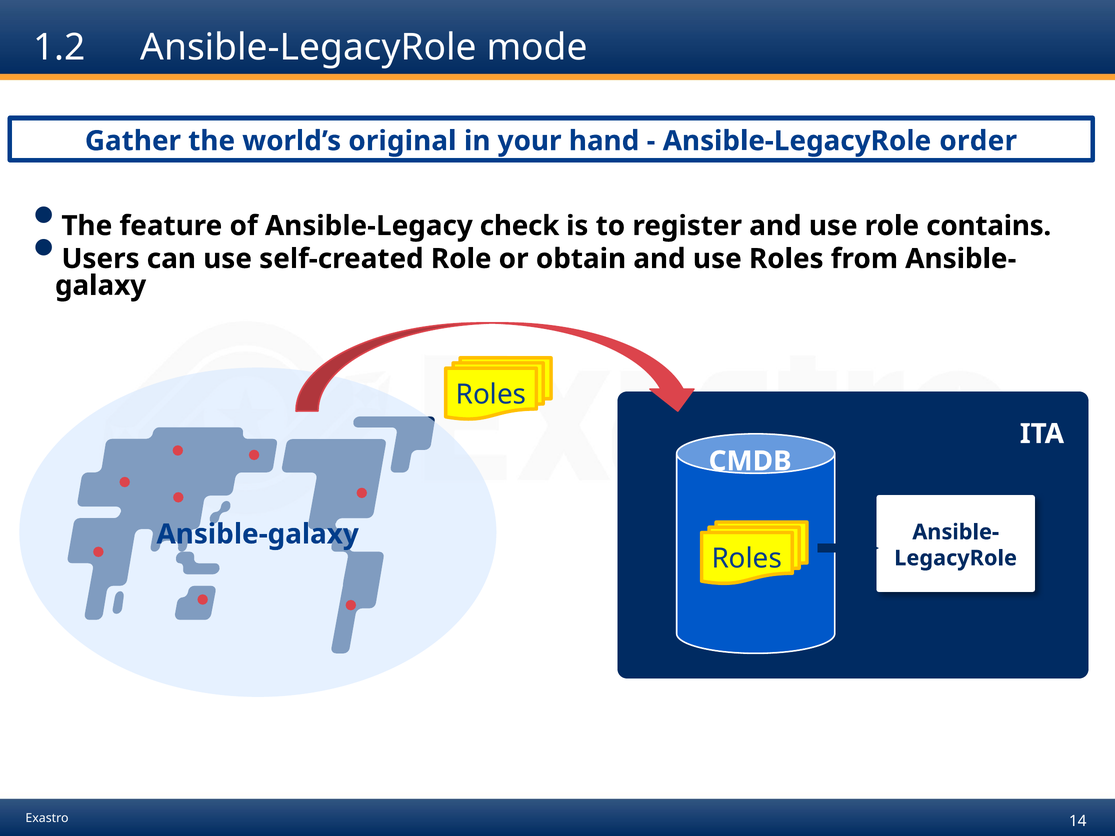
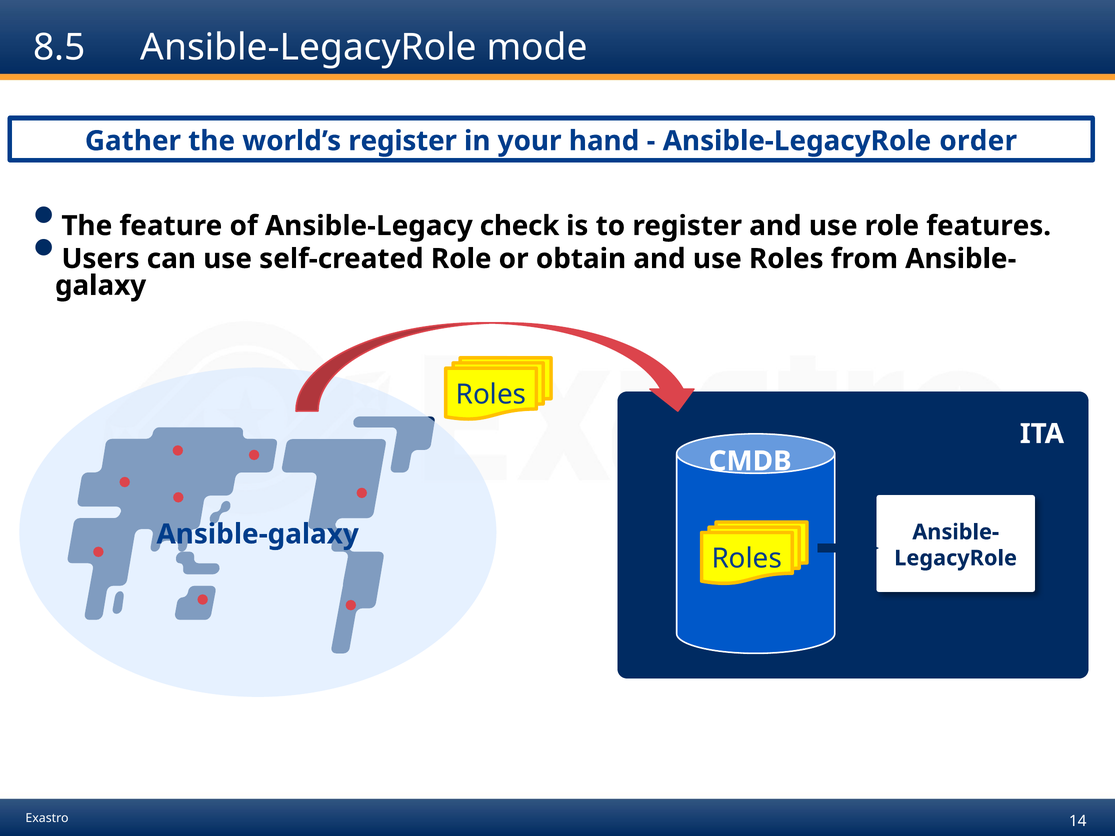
1.2: 1.2 -> 8.5
world’s original: original -> register
contains: contains -> features
